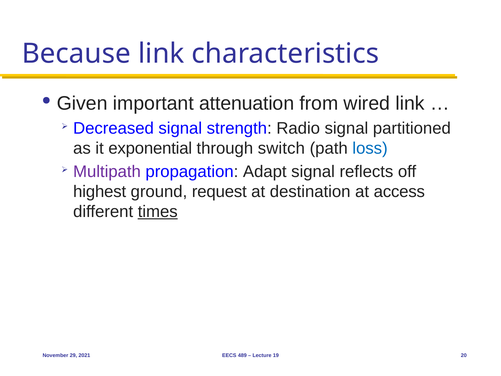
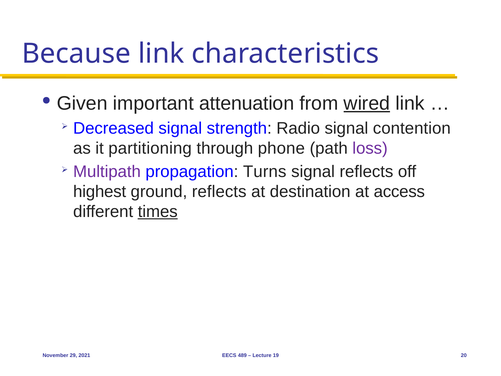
wired underline: none -> present
partitioned: partitioned -> contention
exponential: exponential -> partitioning
switch: switch -> phone
loss colour: blue -> purple
Adapt: Adapt -> Turns
ground request: request -> reflects
